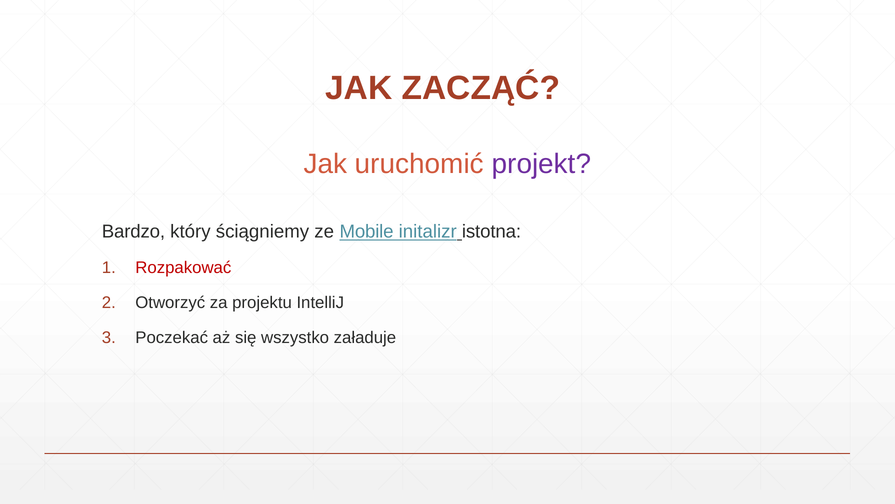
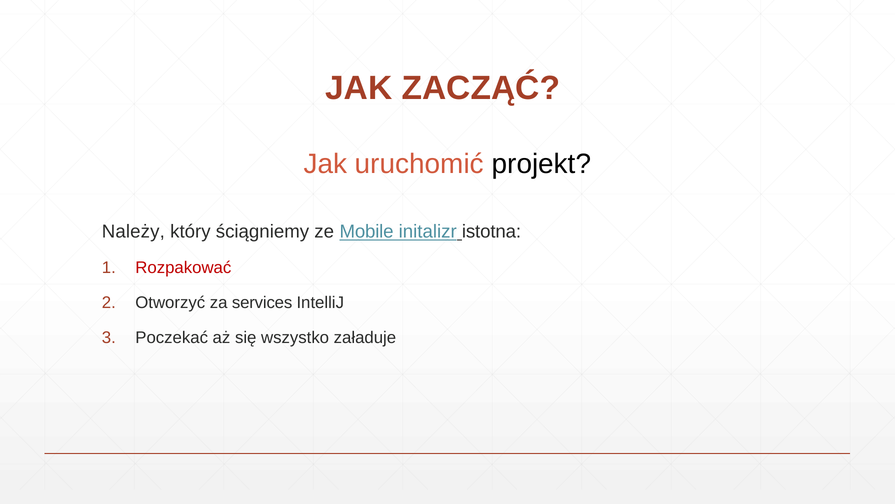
projekt colour: purple -> black
Bardzo: Bardzo -> Należy
projektu: projektu -> services
